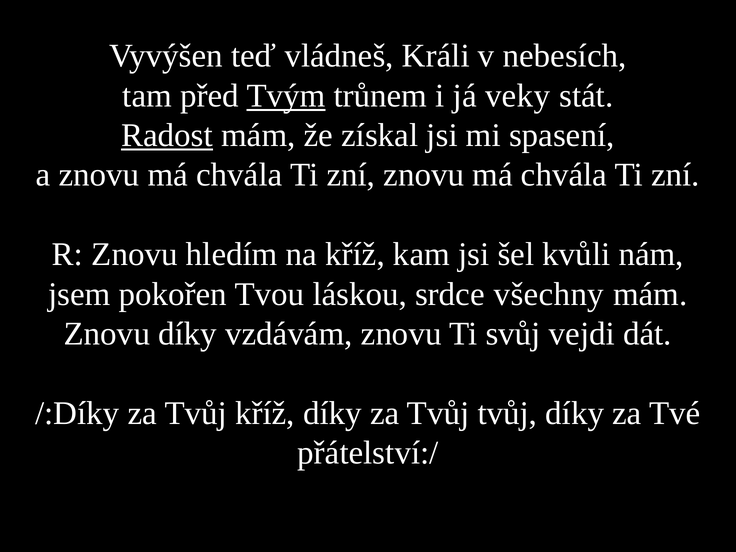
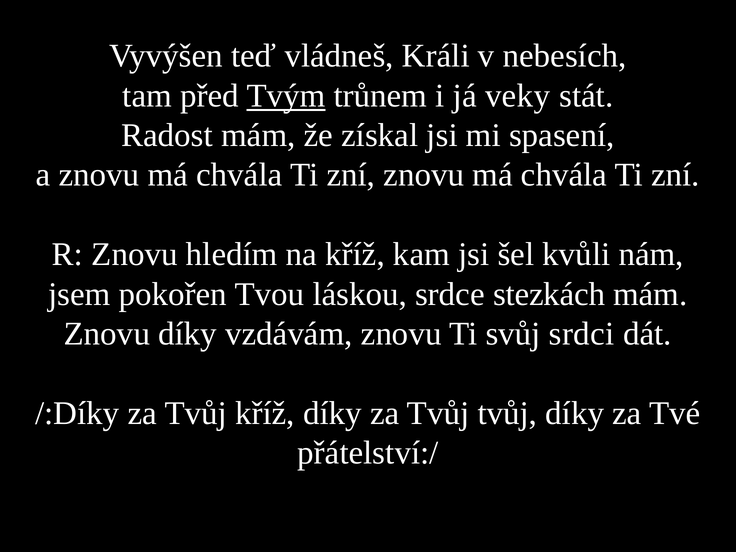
Radost underline: present -> none
všechny: všechny -> stezkách
vejdi: vejdi -> srdci
